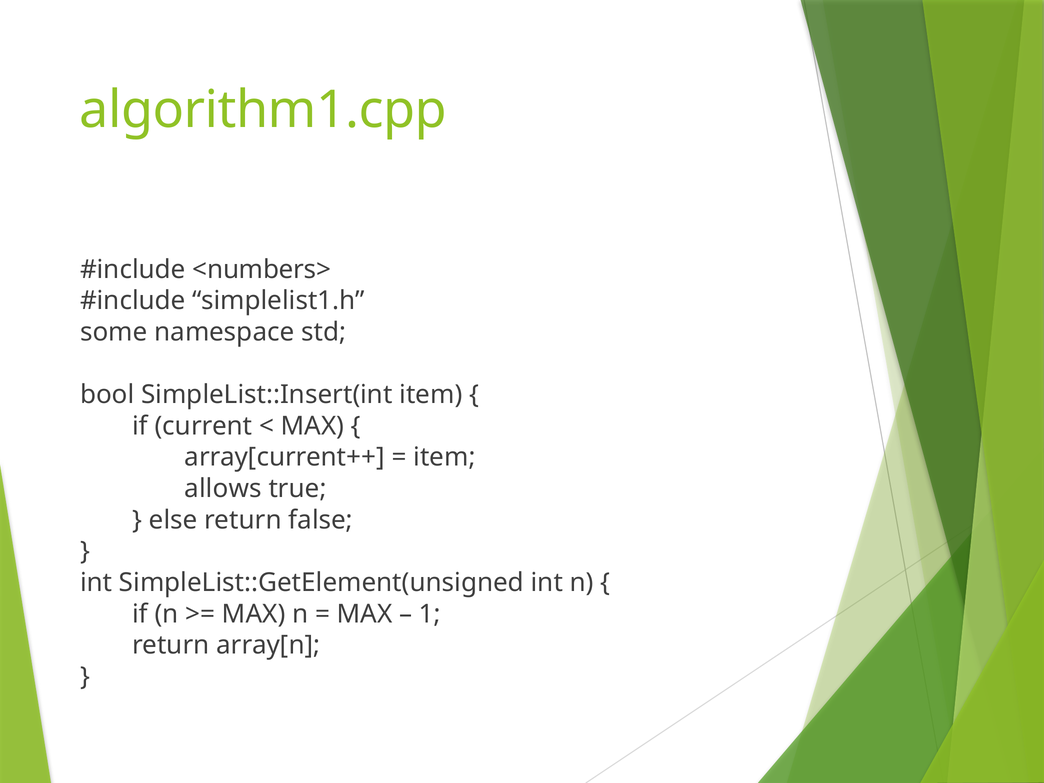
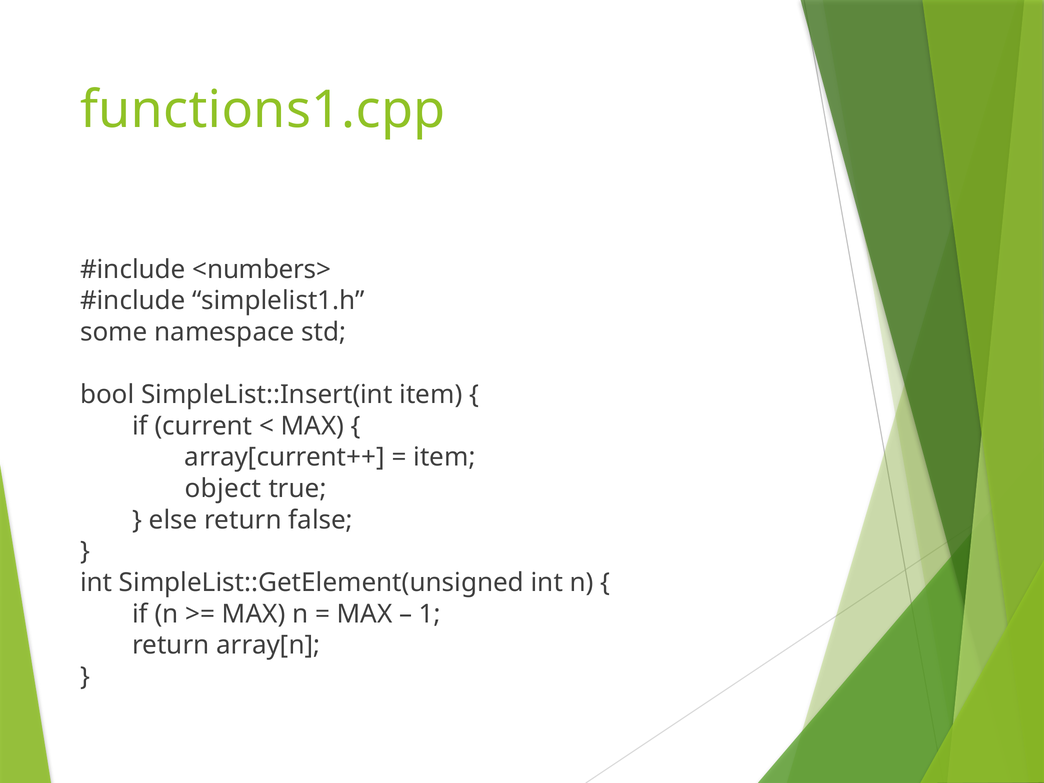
algorithm1.cpp: algorithm1.cpp -> functions1.cpp
allows: allows -> object
